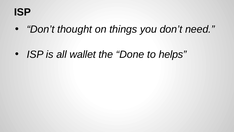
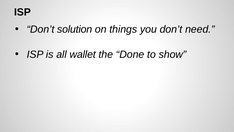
thought: thought -> solution
helps: helps -> show
